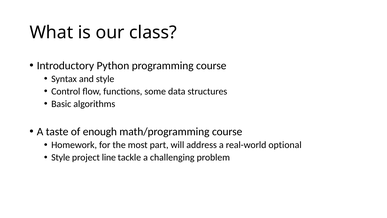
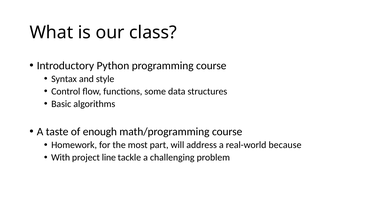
optional: optional -> because
Style at (61, 157): Style -> With
